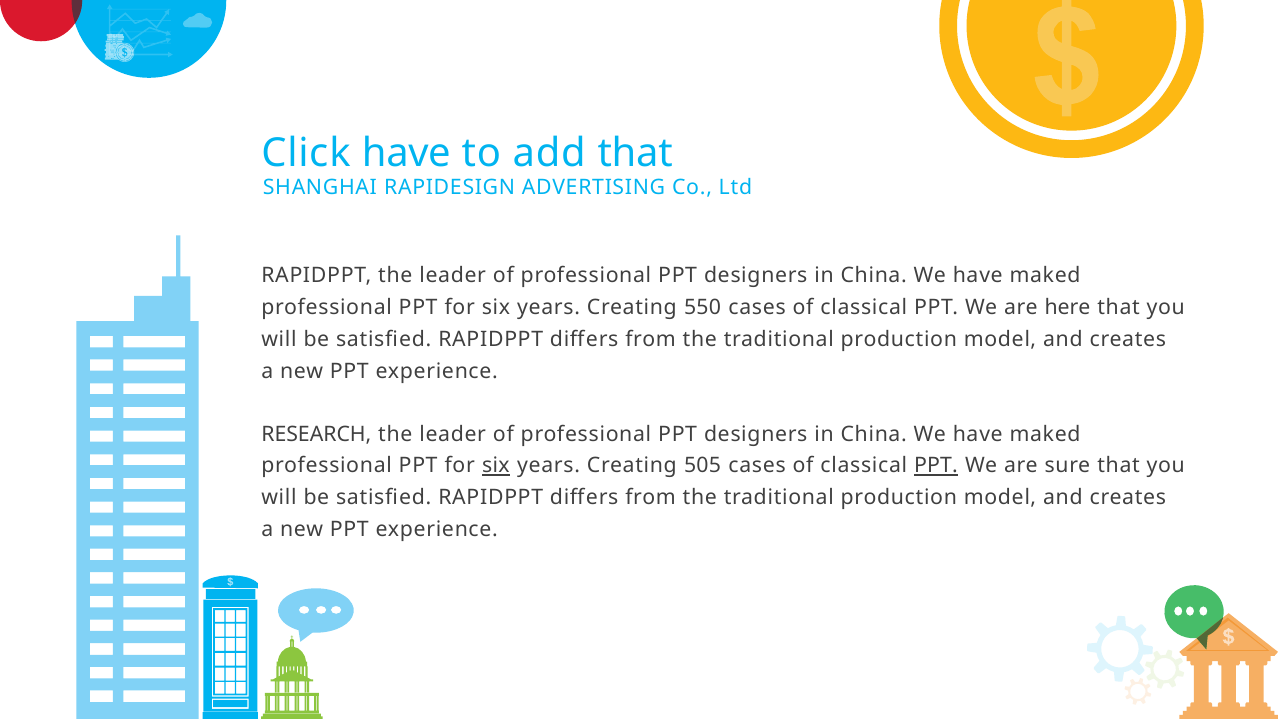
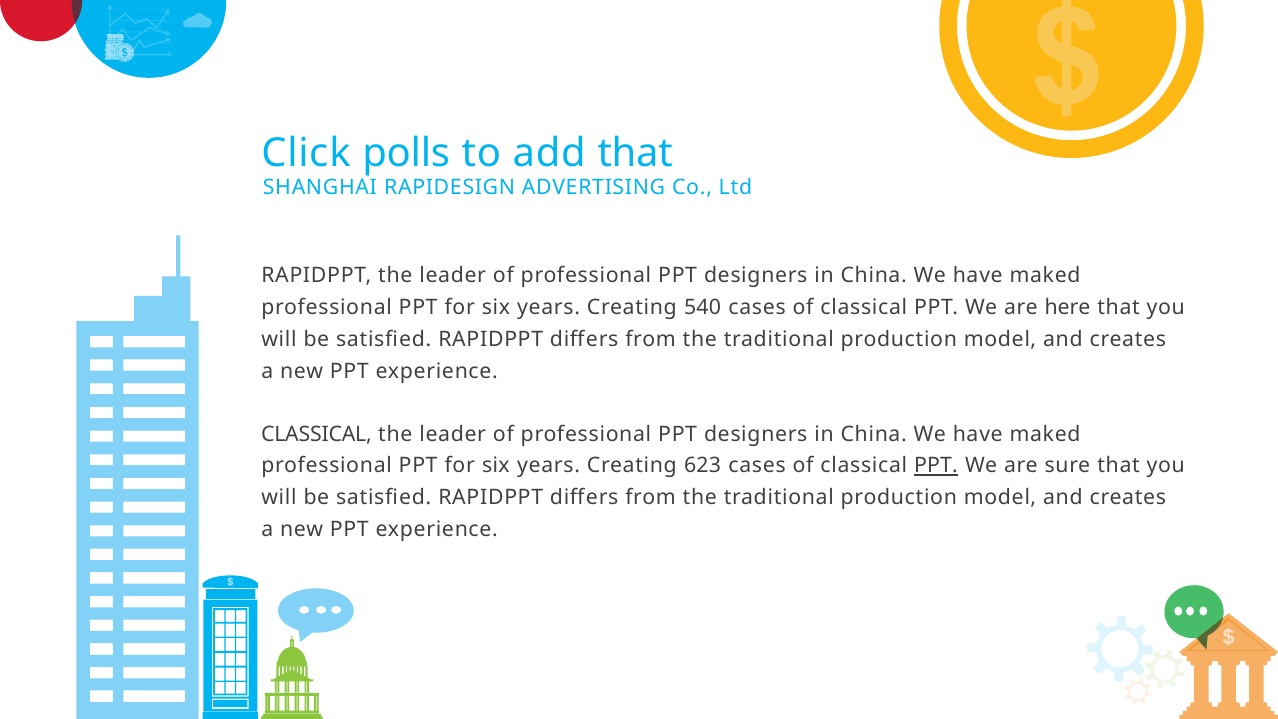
Click have: have -> polls
550: 550 -> 540
RESEARCH at (316, 434): RESEARCH -> CLASSICAL
six at (496, 466) underline: present -> none
505: 505 -> 623
